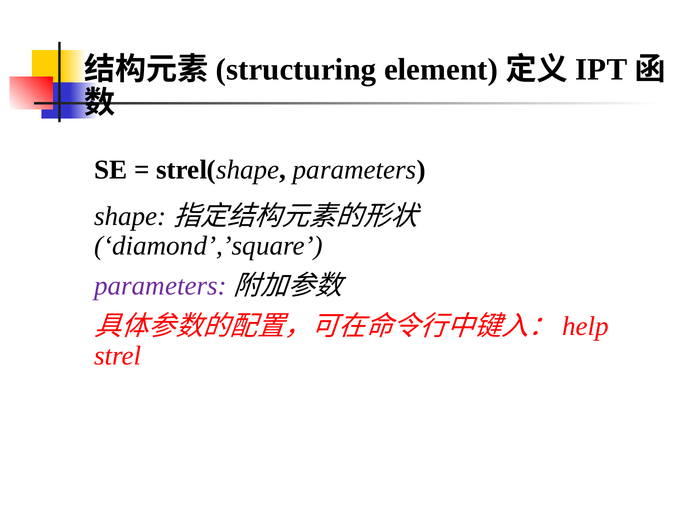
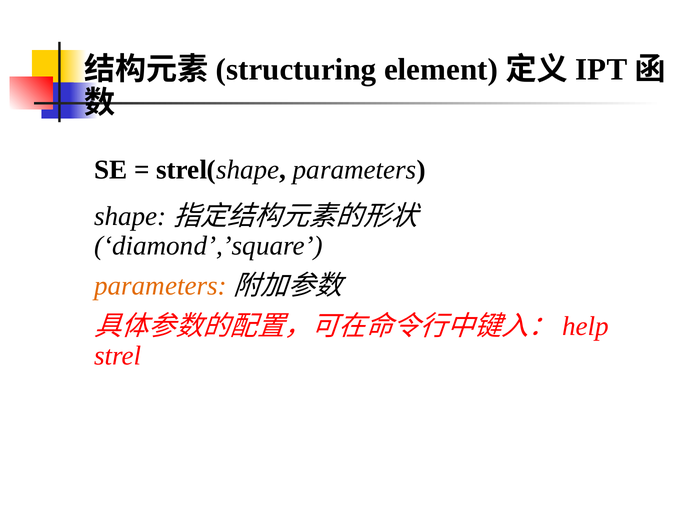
parameters at (160, 286) colour: purple -> orange
